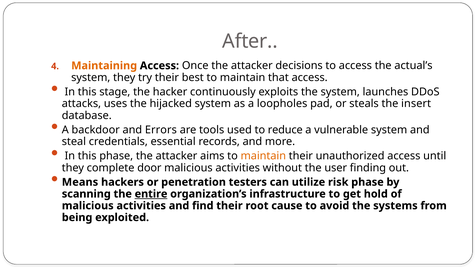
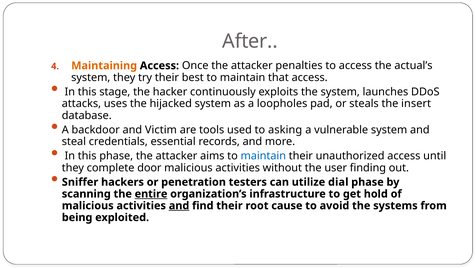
decisions: decisions -> penalties
Errors: Errors -> Victim
reduce: reduce -> asking
maintain at (263, 156) colour: orange -> blue
Means: Means -> Sniffer
risk: risk -> dial
and at (179, 205) underline: none -> present
